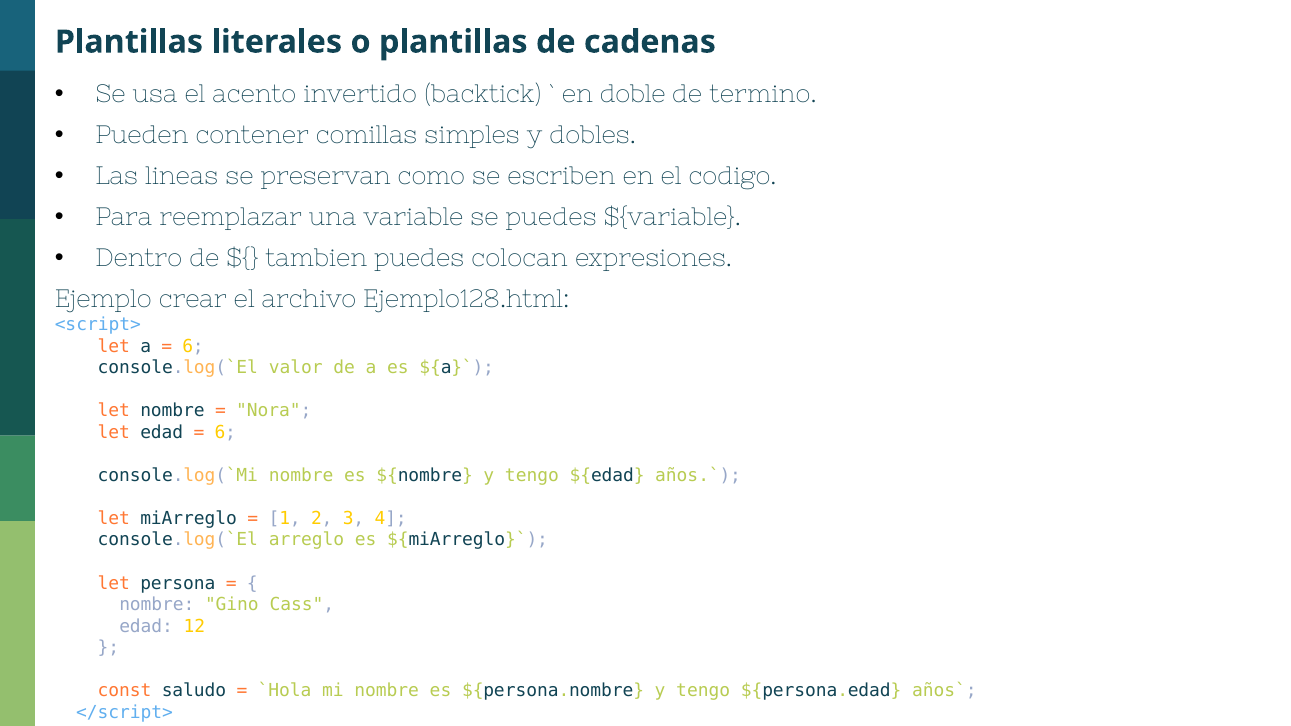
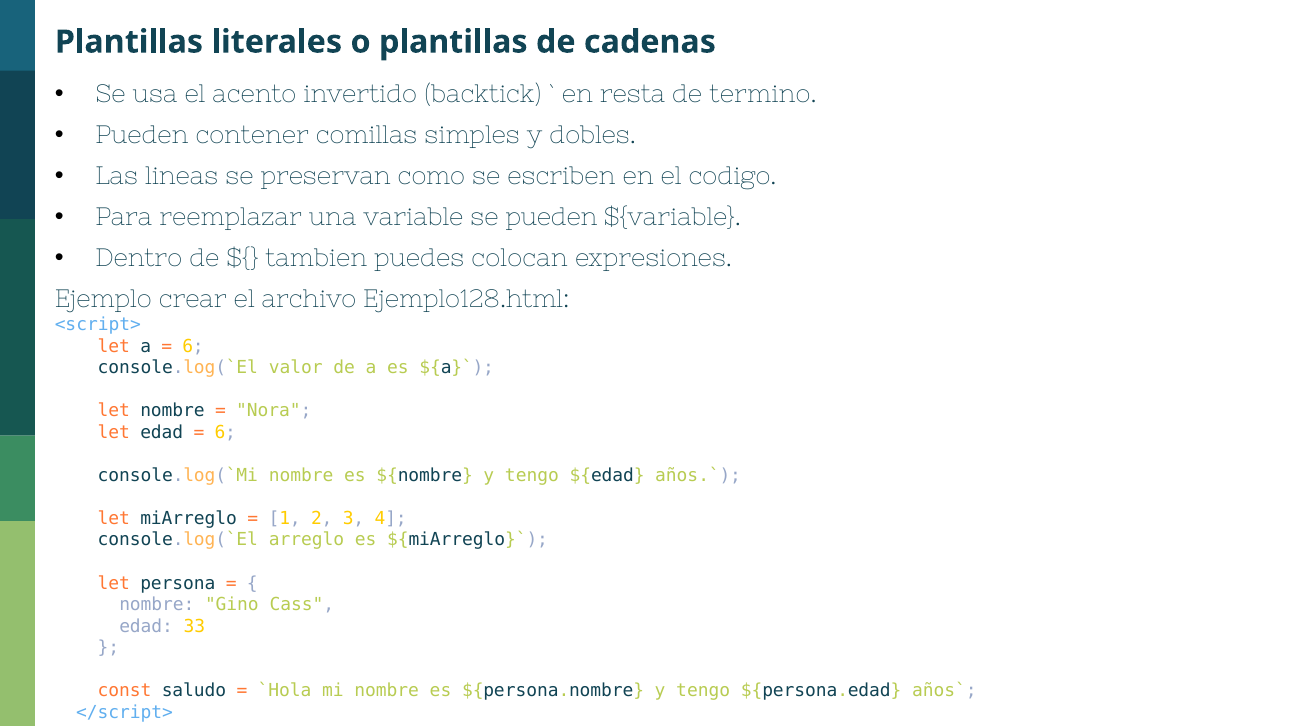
doble: doble -> resta
se puedes: puedes -> pueden
12: 12 -> 33
